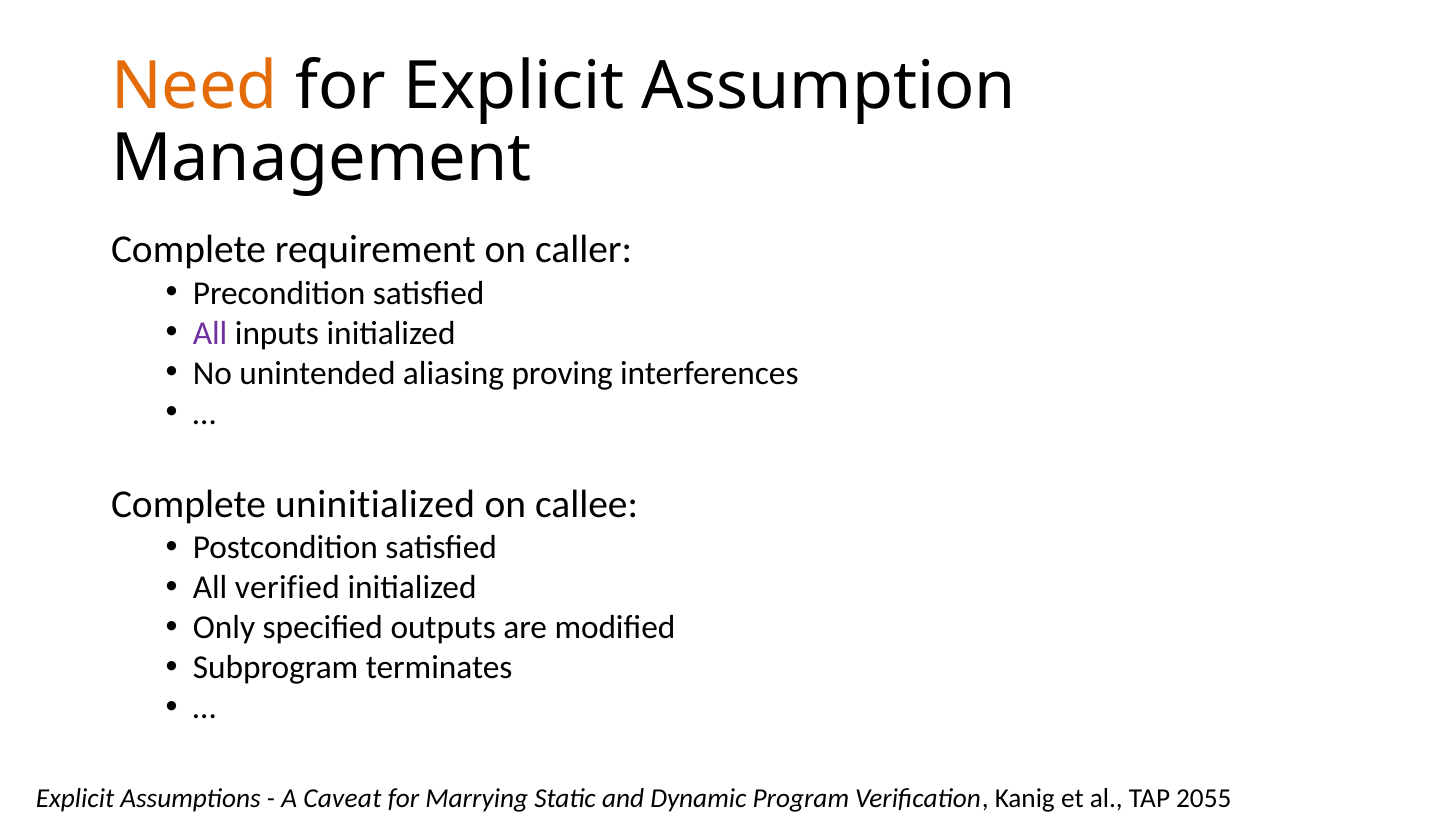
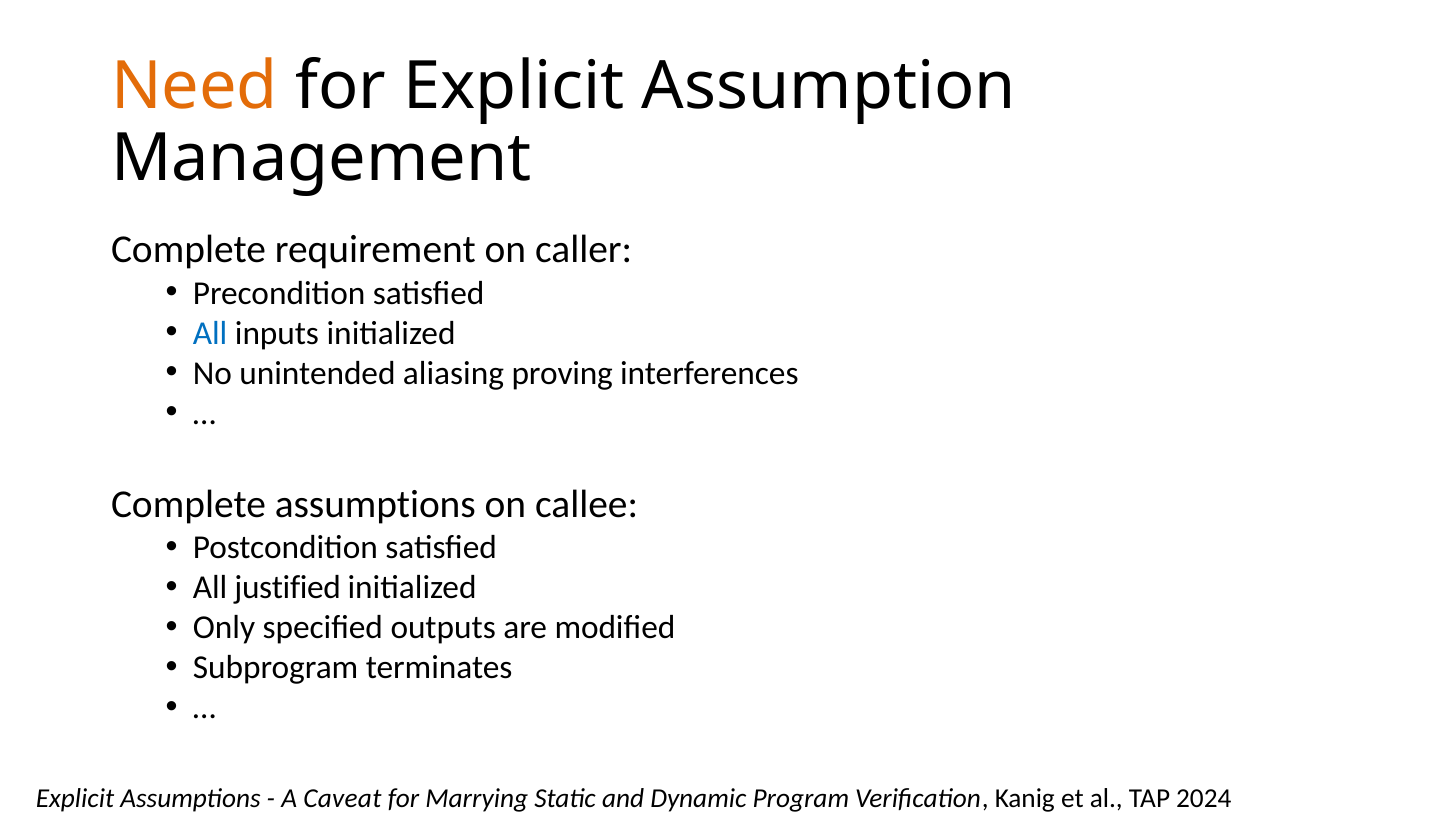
All at (210, 333) colour: purple -> blue
Complete uninitialized: uninitialized -> assumptions
verified: verified -> justified
2055: 2055 -> 2024
